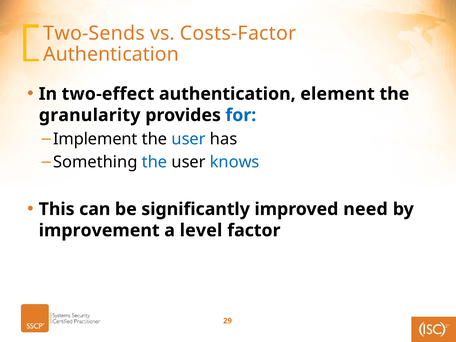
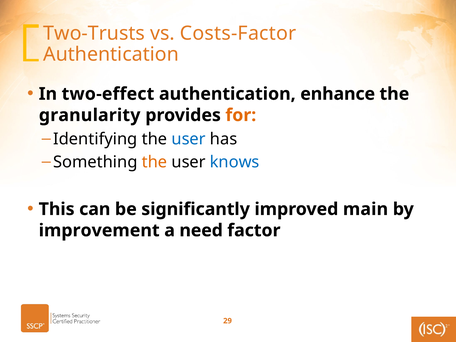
Two-Sends: Two-Sends -> Two-Trusts
element: element -> enhance
for colour: blue -> orange
Implement: Implement -> Identifying
the at (155, 162) colour: blue -> orange
need: need -> main
level: level -> need
